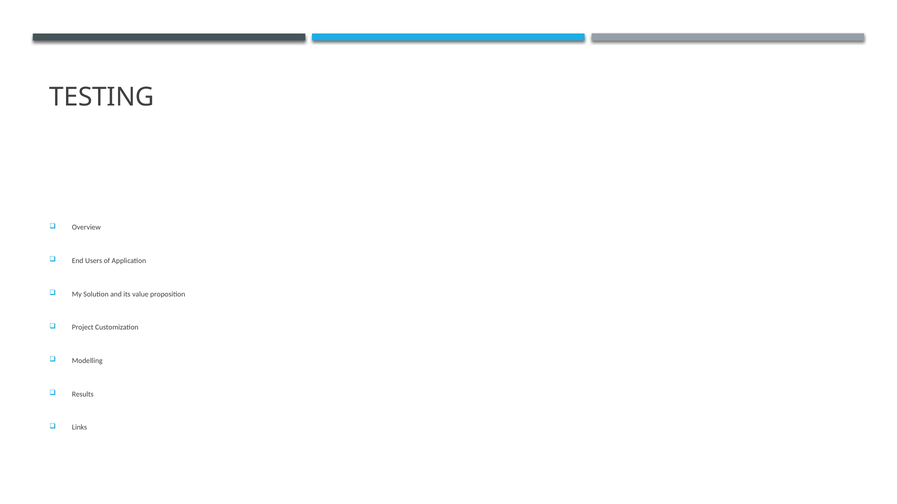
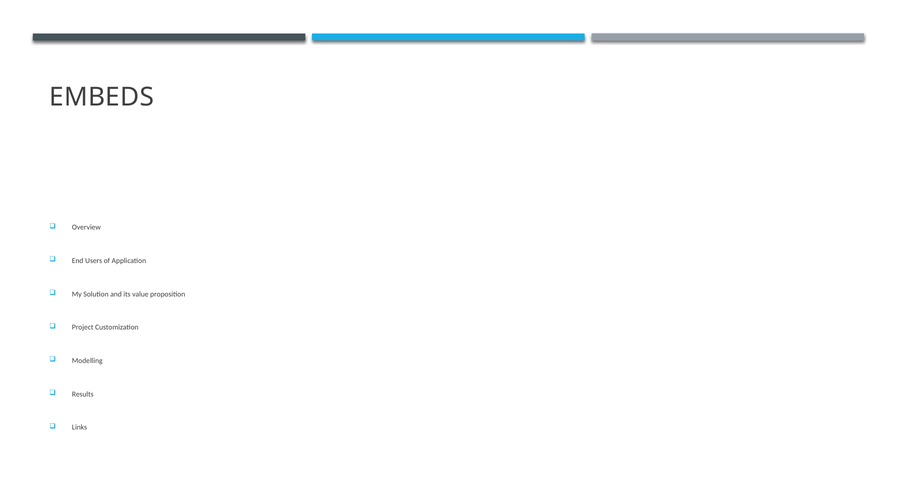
TESTING: TESTING -> EMBEDS
